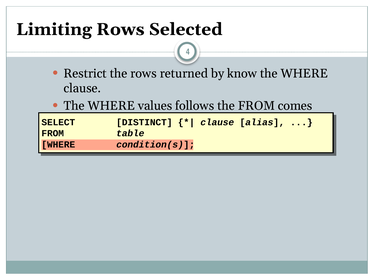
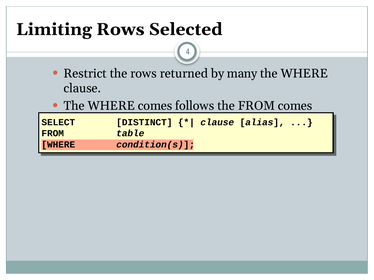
know: know -> many
WHERE values: values -> comes
